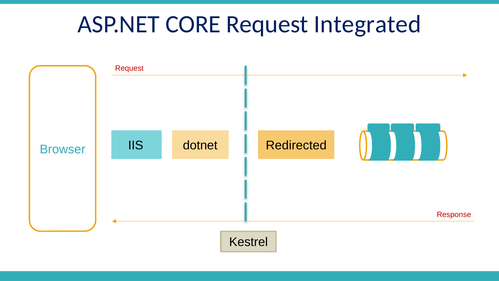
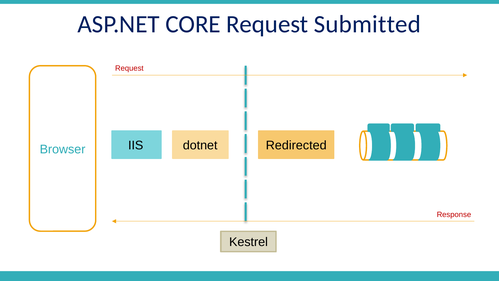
Integrated: Integrated -> Submitted
